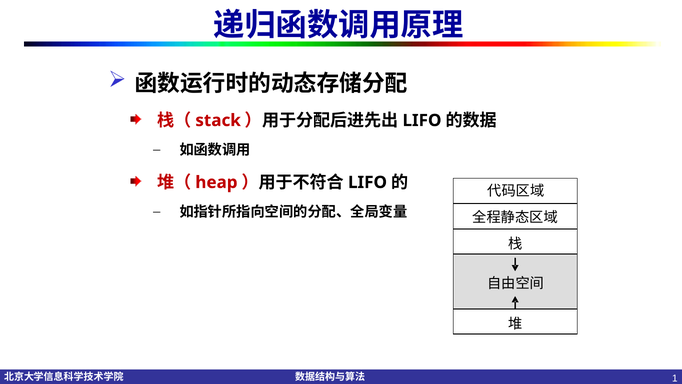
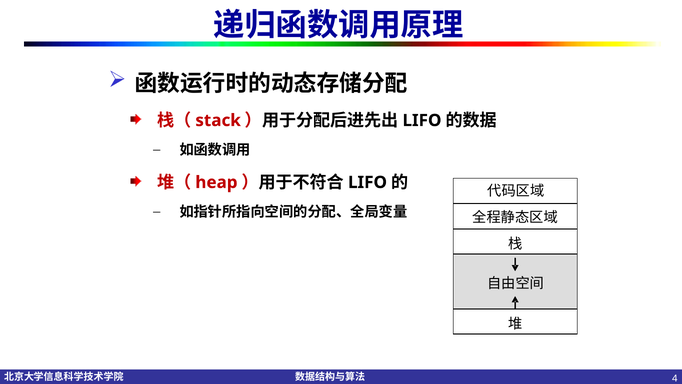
1: 1 -> 4
